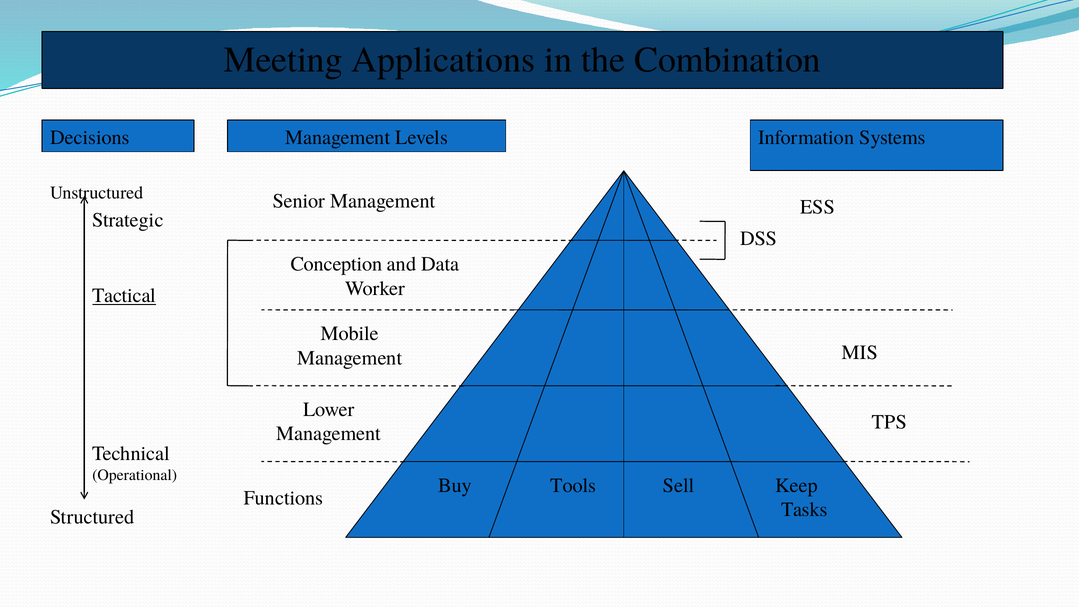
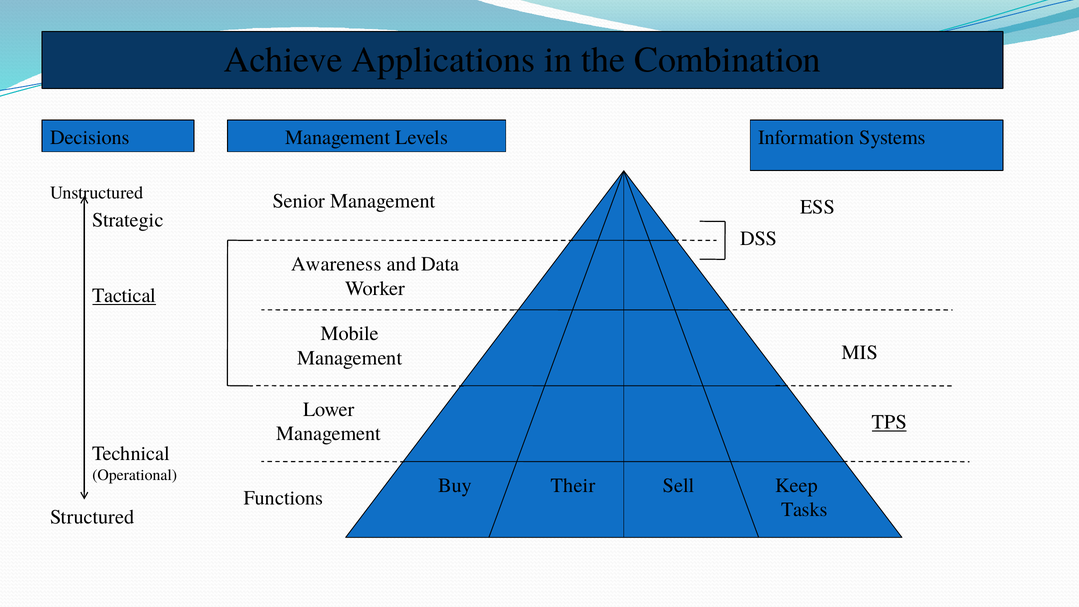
Meeting: Meeting -> Achieve
Conception: Conception -> Awareness
TPS underline: none -> present
Tools: Tools -> Their
